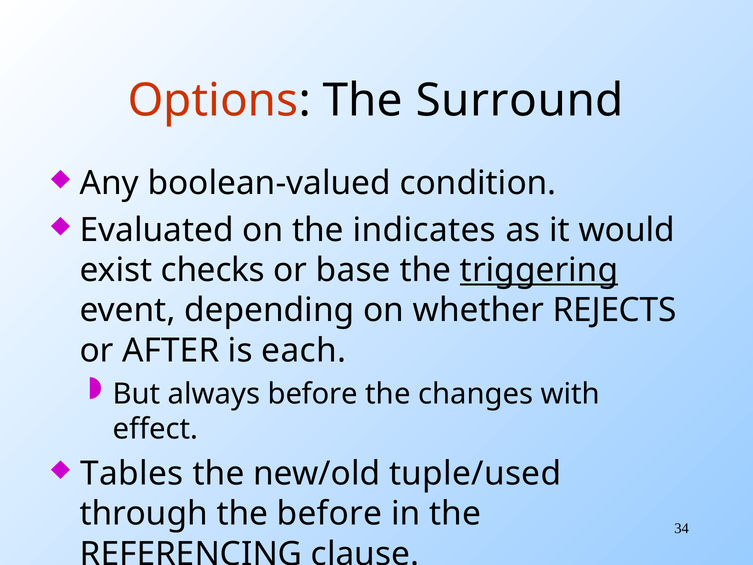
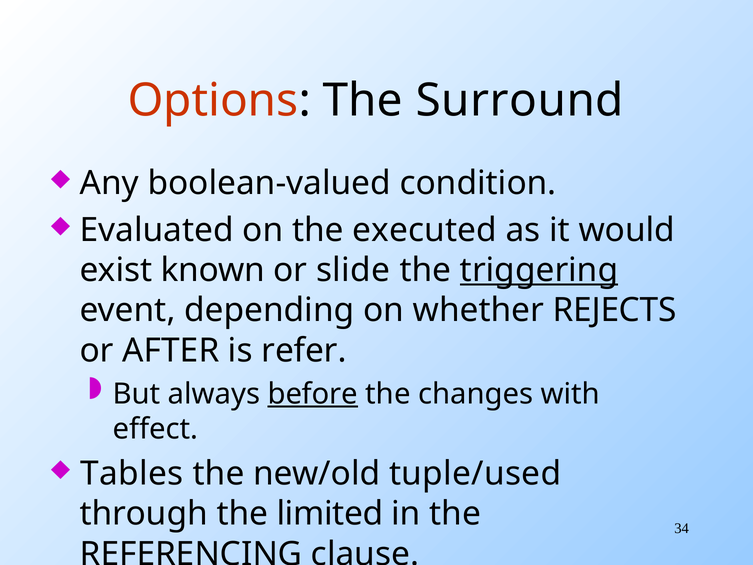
indicates: indicates -> executed
checks: checks -> known
base: base -> slide
each: each -> refer
before at (313, 394) underline: none -> present
the before: before -> limited
